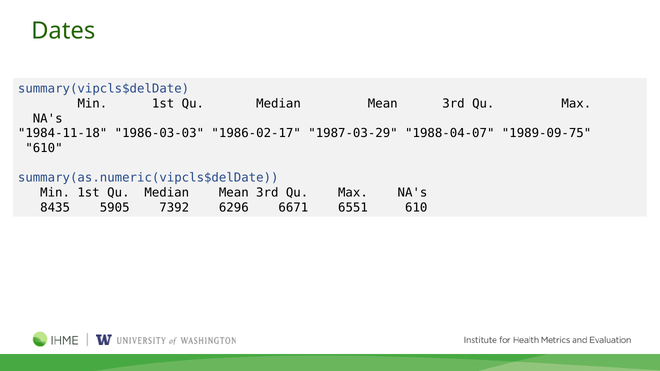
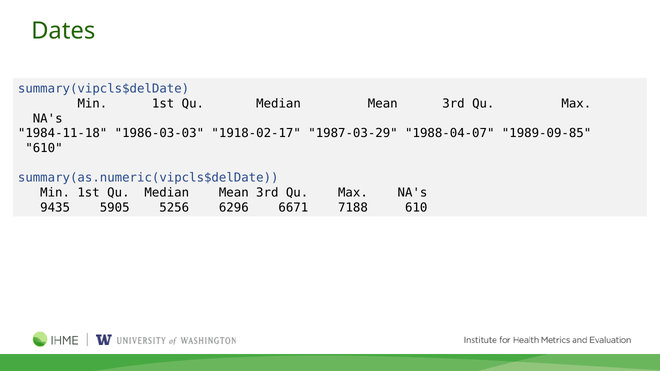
1986-02-17: 1986-02-17 -> 1918-02-17
1989-09-75: 1989-09-75 -> 1989-09-85
8435: 8435 -> 9435
7392: 7392 -> 5256
6551: 6551 -> 7188
